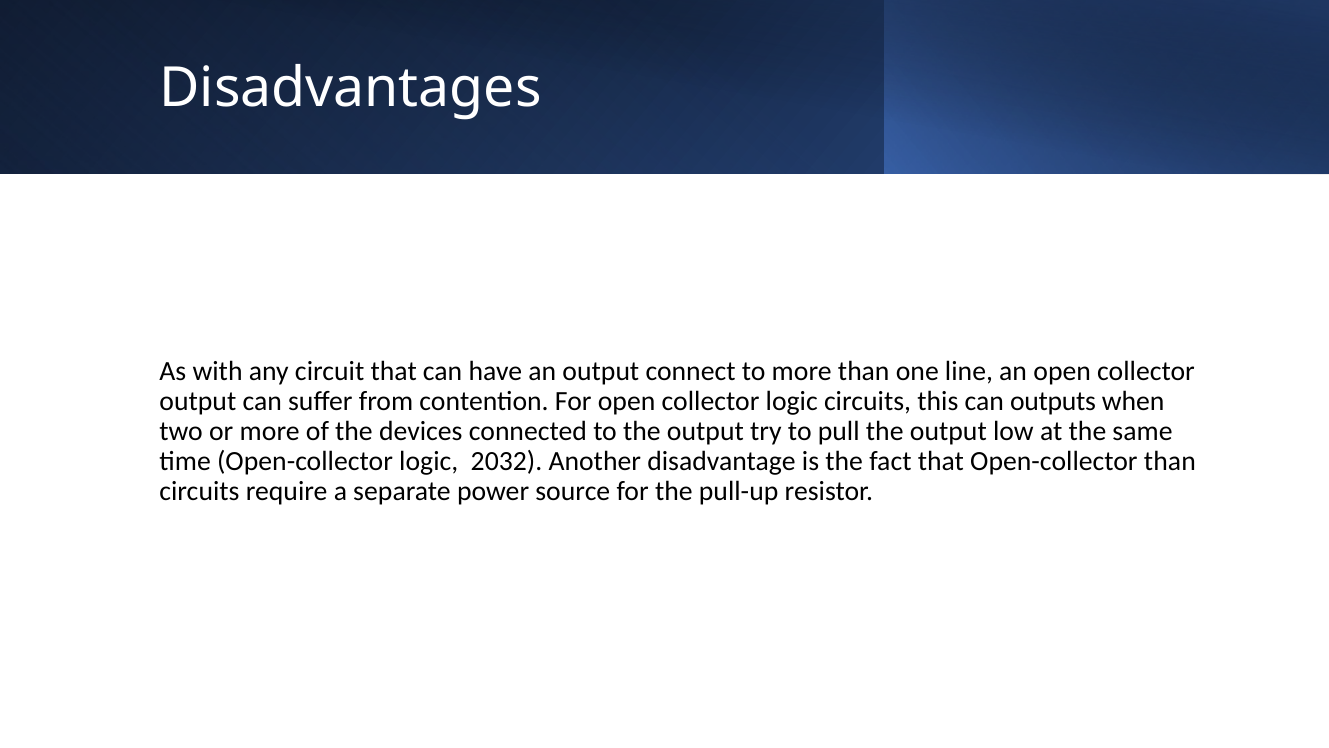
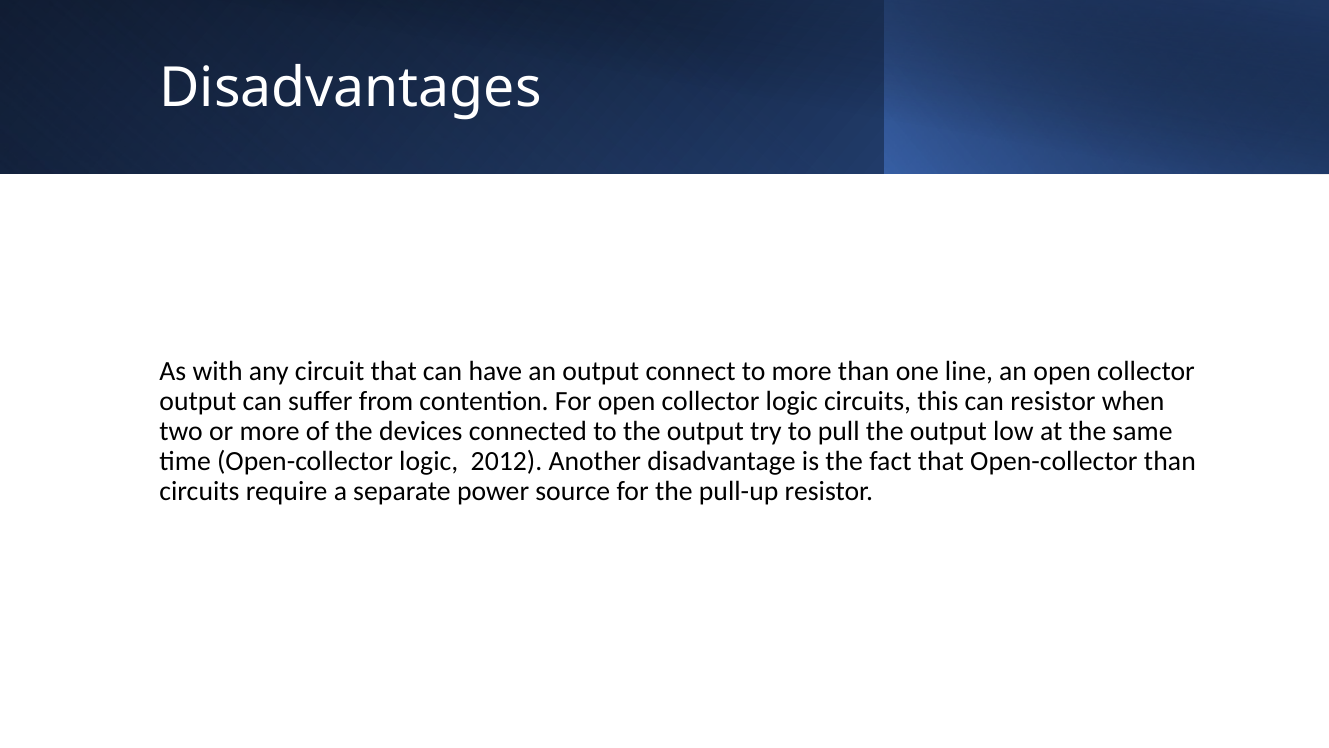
can outputs: outputs -> resistor
2032: 2032 -> 2012
